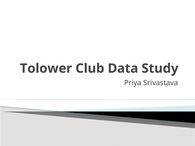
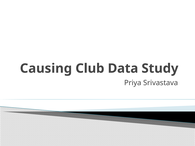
Tolower: Tolower -> Causing
